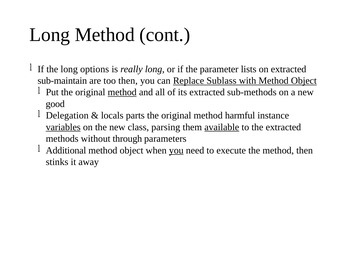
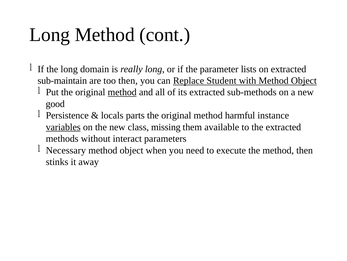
options: options -> domain
Sublass: Sublass -> Student
Delegation: Delegation -> Persistence
parsing: parsing -> missing
available underline: present -> none
through: through -> interact
Additional: Additional -> Necessary
you at (176, 150) underline: present -> none
